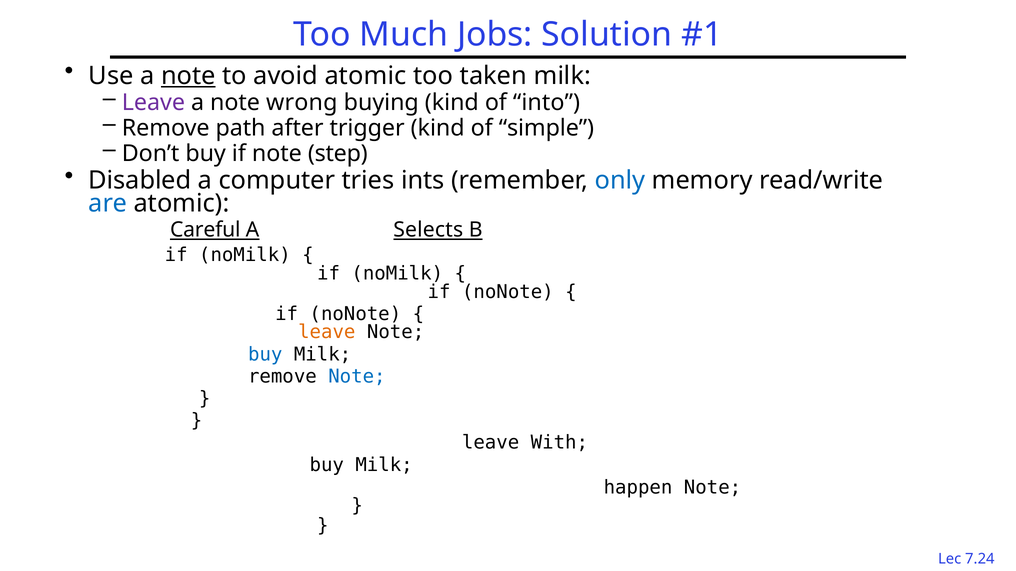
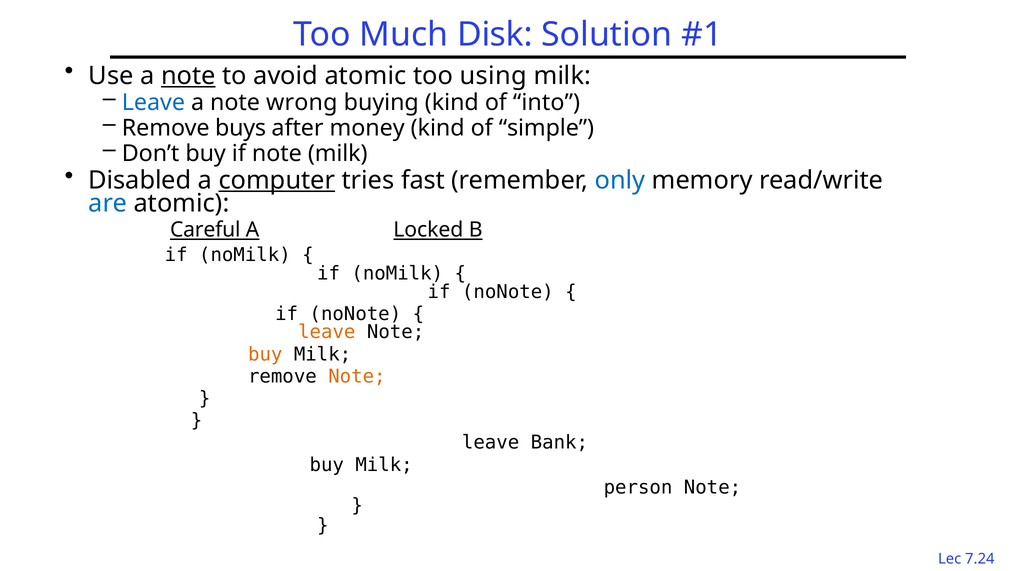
Jobs: Jobs -> Disk
taken: taken -> using
Leave at (153, 102) colour: purple -> blue
path: path -> buys
trigger: trigger -> money
note step: step -> milk
computer underline: none -> present
ints: ints -> fast
Selects: Selects -> Locked
buy at (265, 355) colour: blue -> orange
Note at (357, 377) colour: blue -> orange
With: With -> Bank
happen: happen -> person
